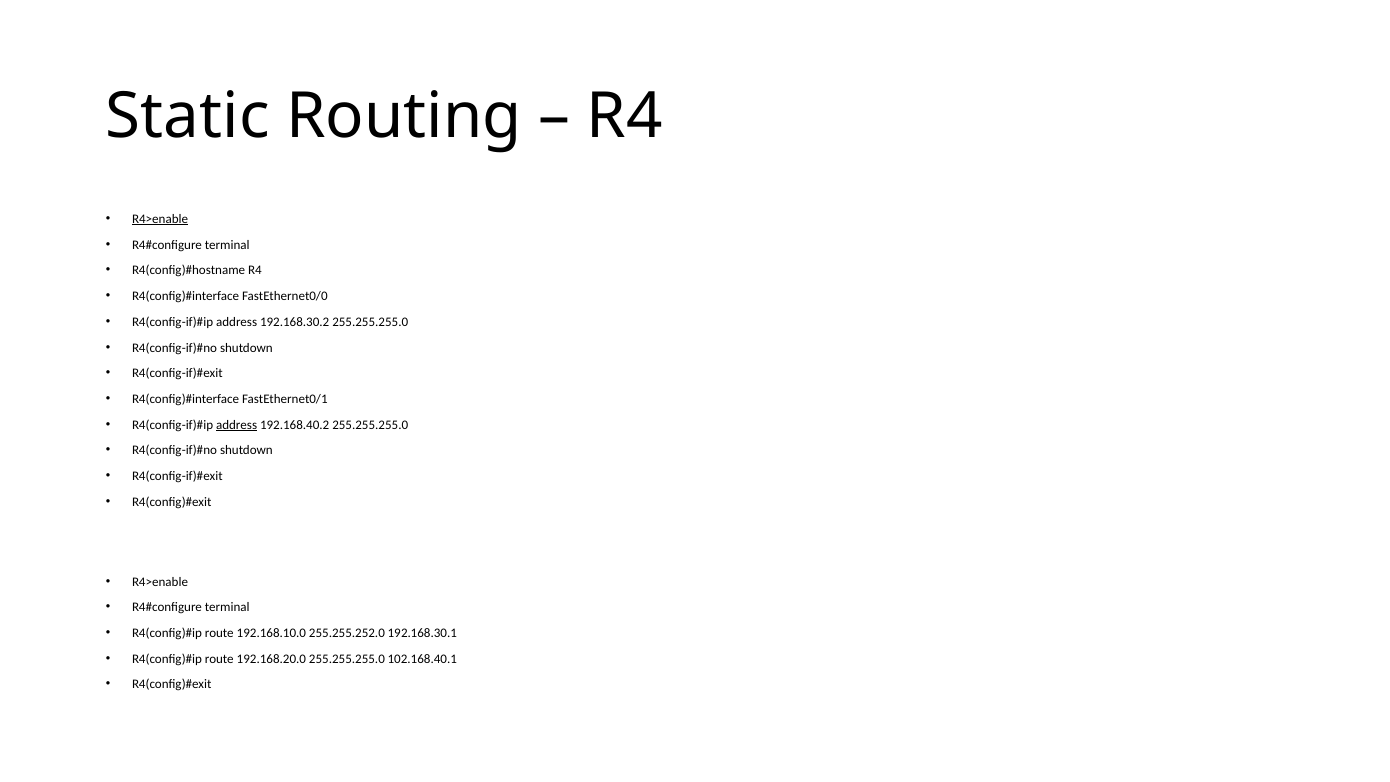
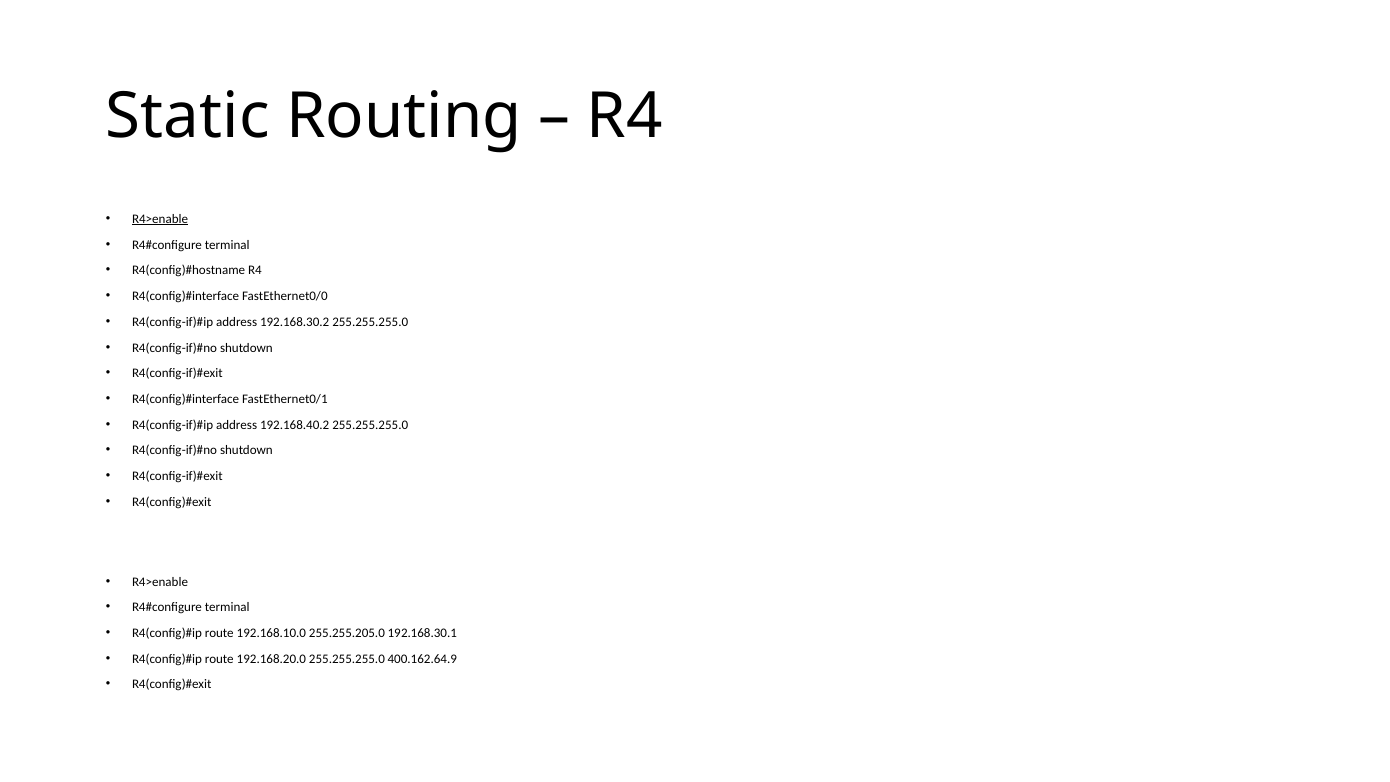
address at (237, 425) underline: present -> none
255.255.252.0: 255.255.252.0 -> 255.255.205.0
102.168.40.1: 102.168.40.1 -> 400.162.64.9
